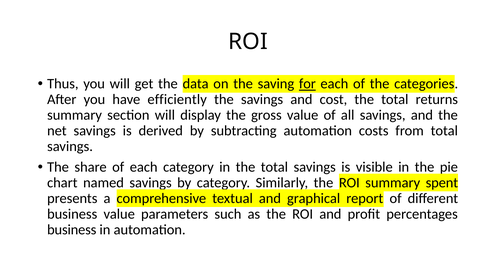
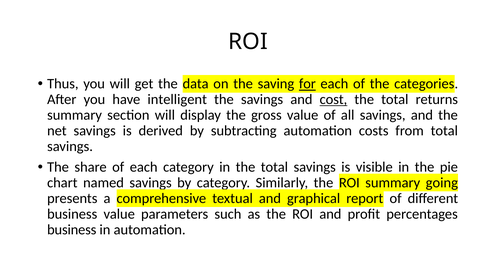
efficiently: efficiently -> intelligent
cost underline: none -> present
spent: spent -> going
